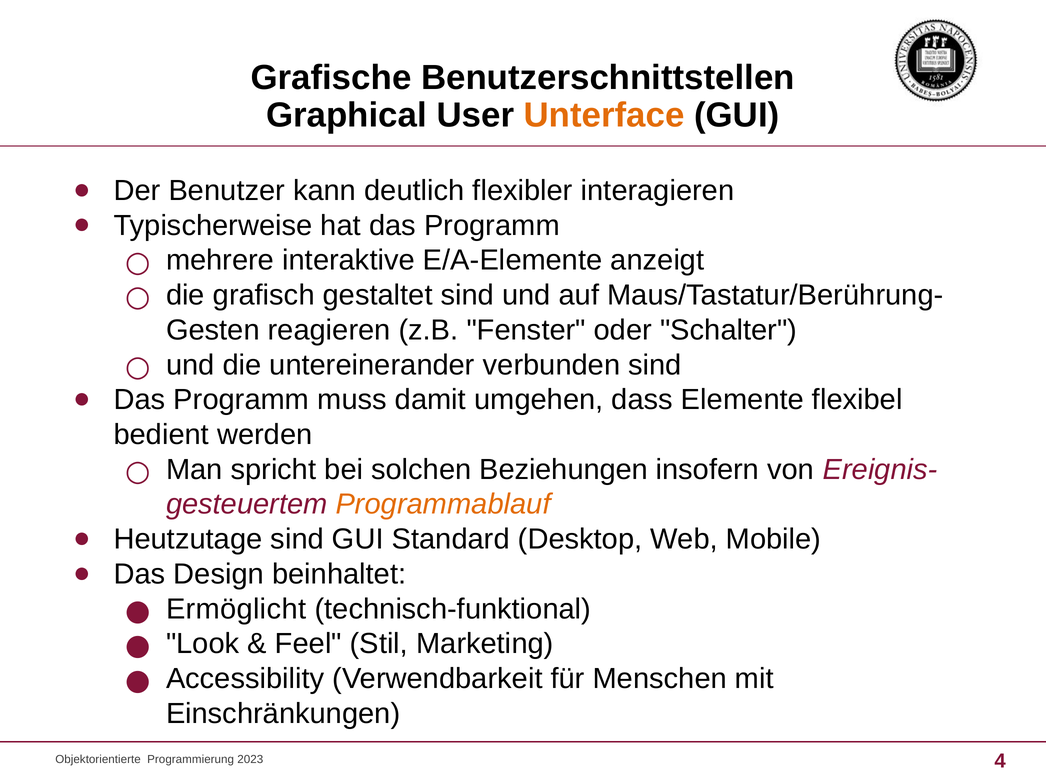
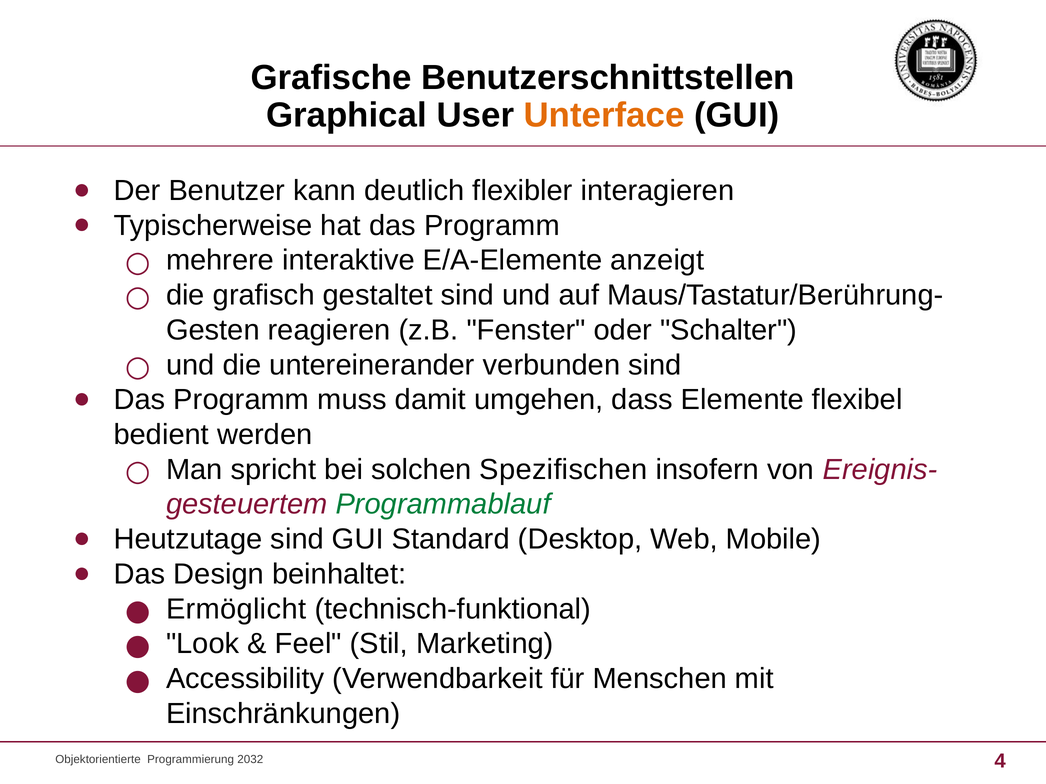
Beziehungen: Beziehungen -> Spezifischen
Programmablauf colour: orange -> green
2023: 2023 -> 2032
